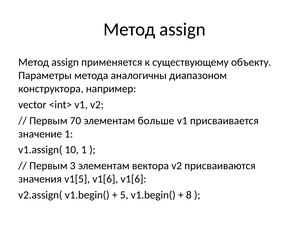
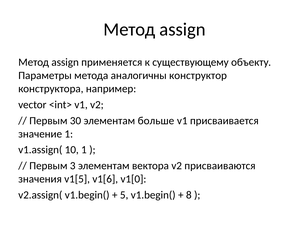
диапазоном: диапазоном -> конструктор
70: 70 -> 30
v1[6 v1[6: v1[6 -> v1[0
